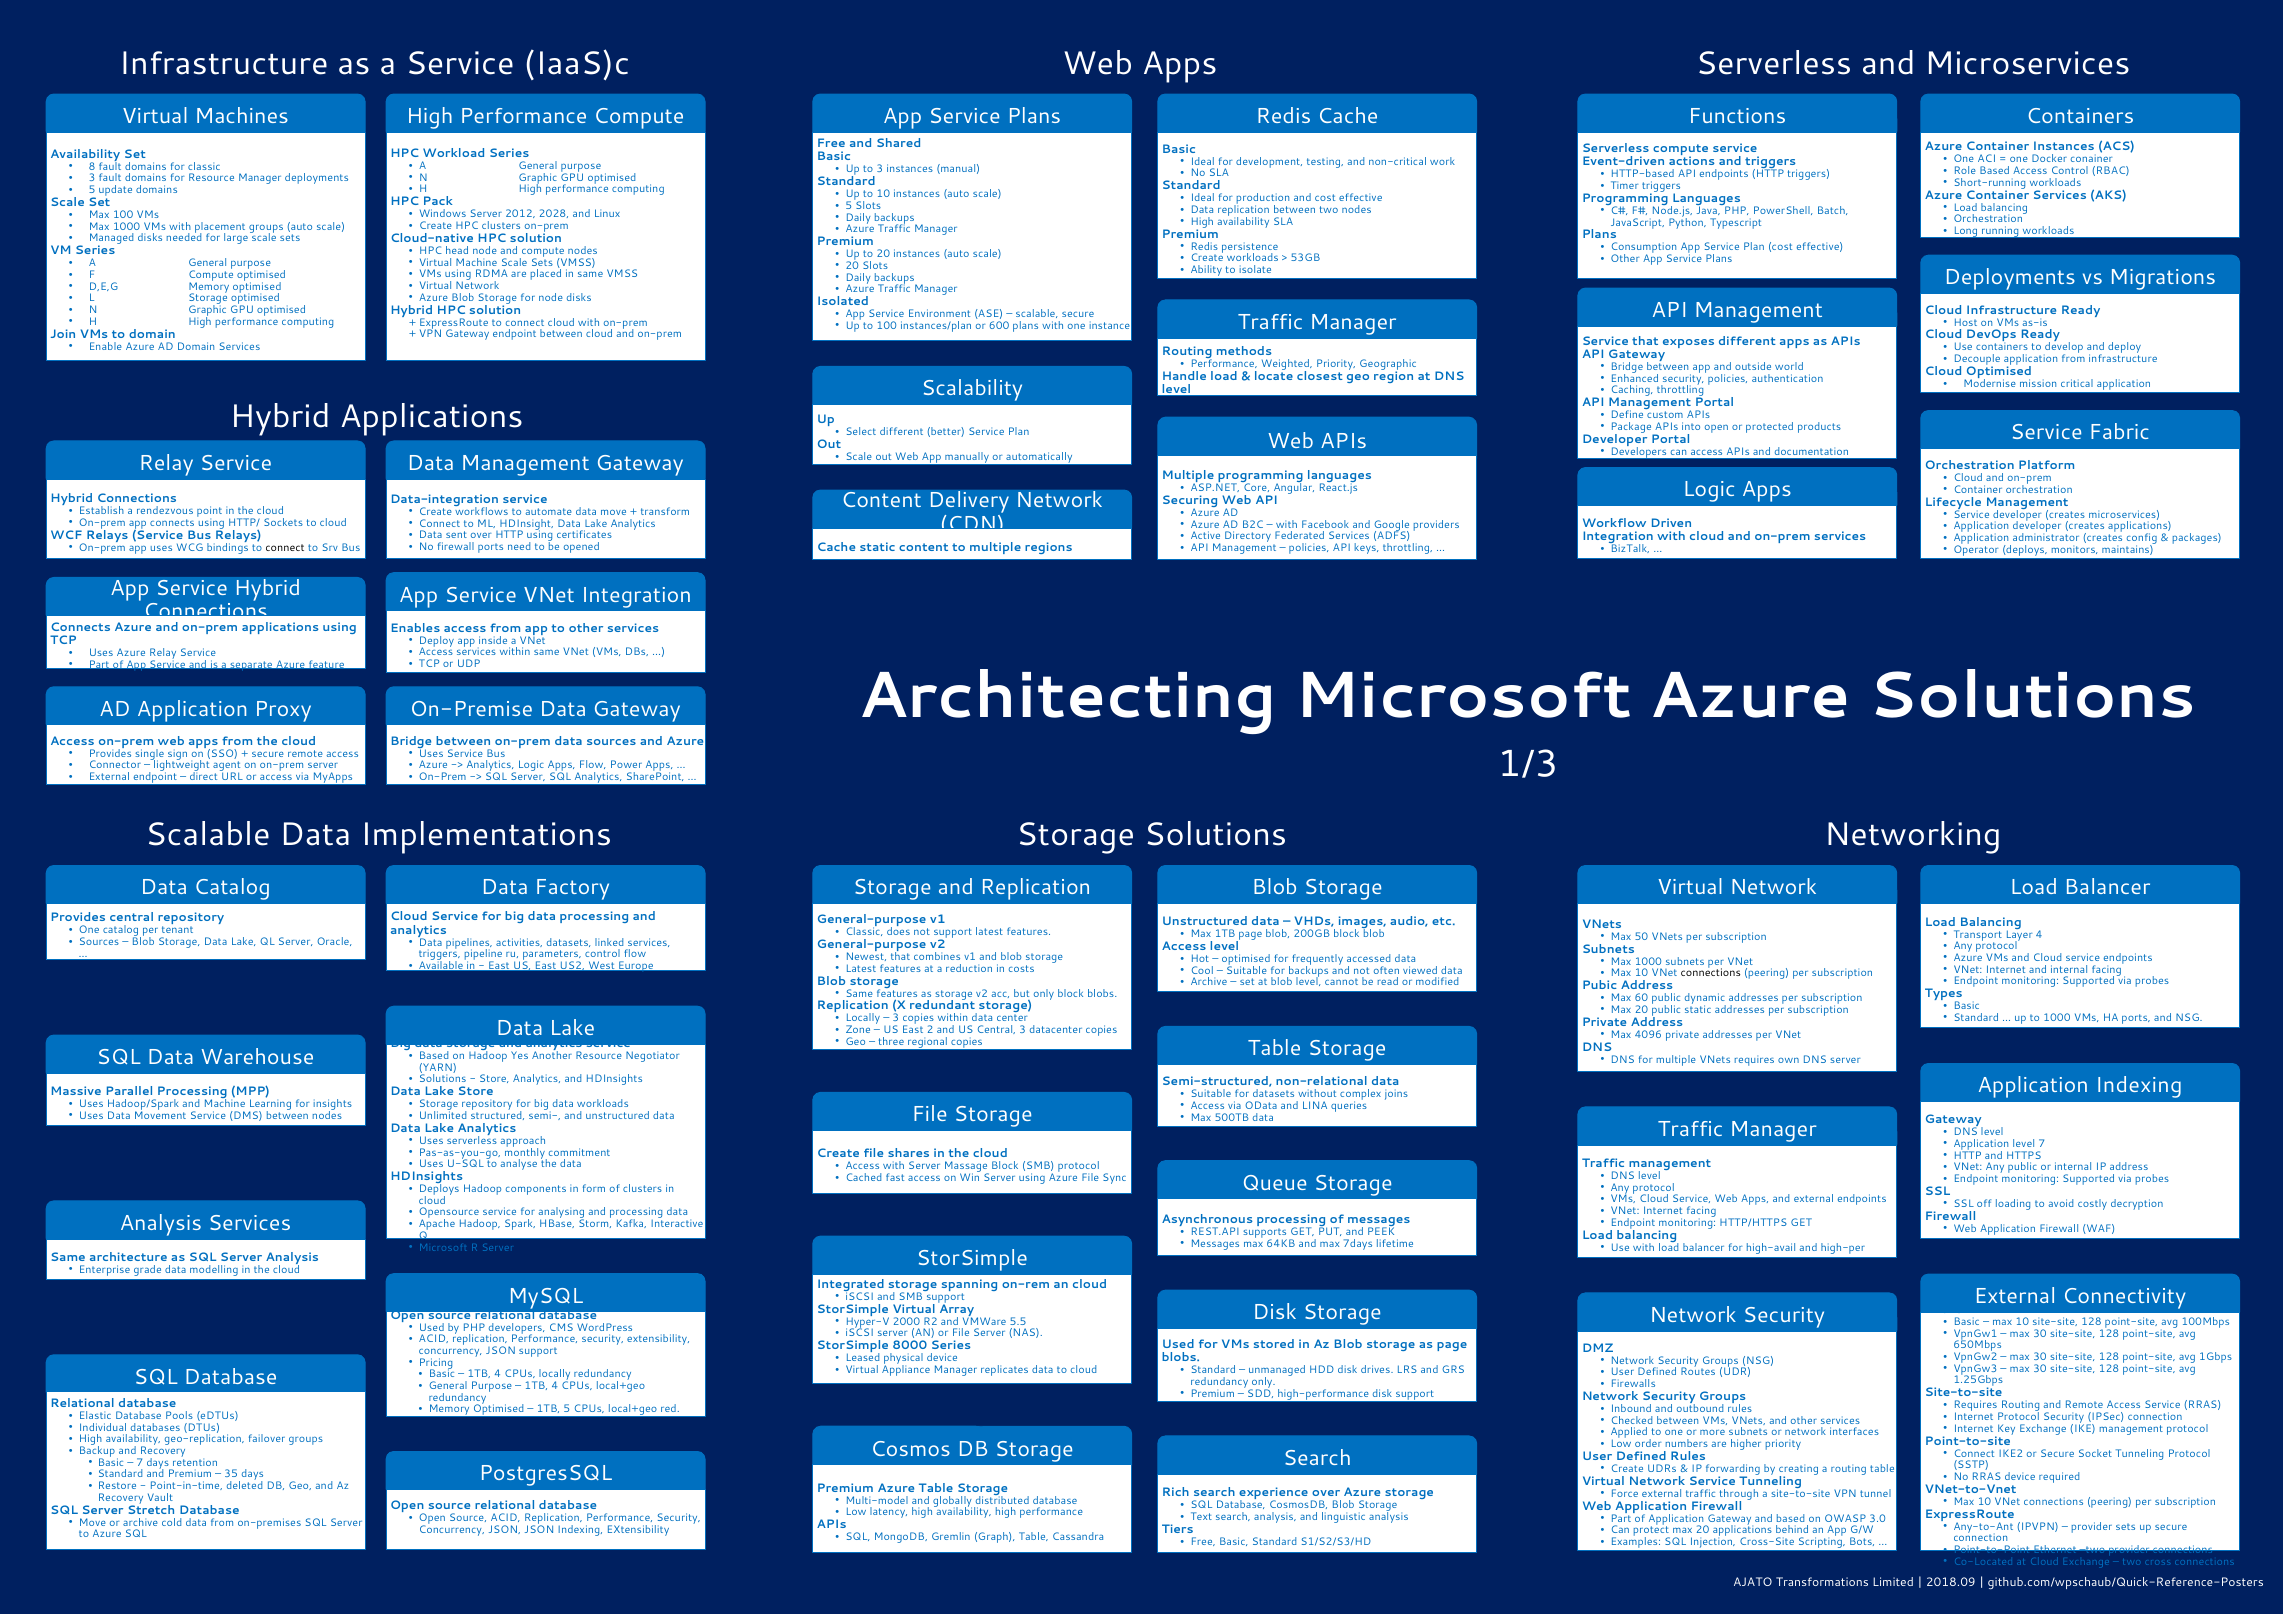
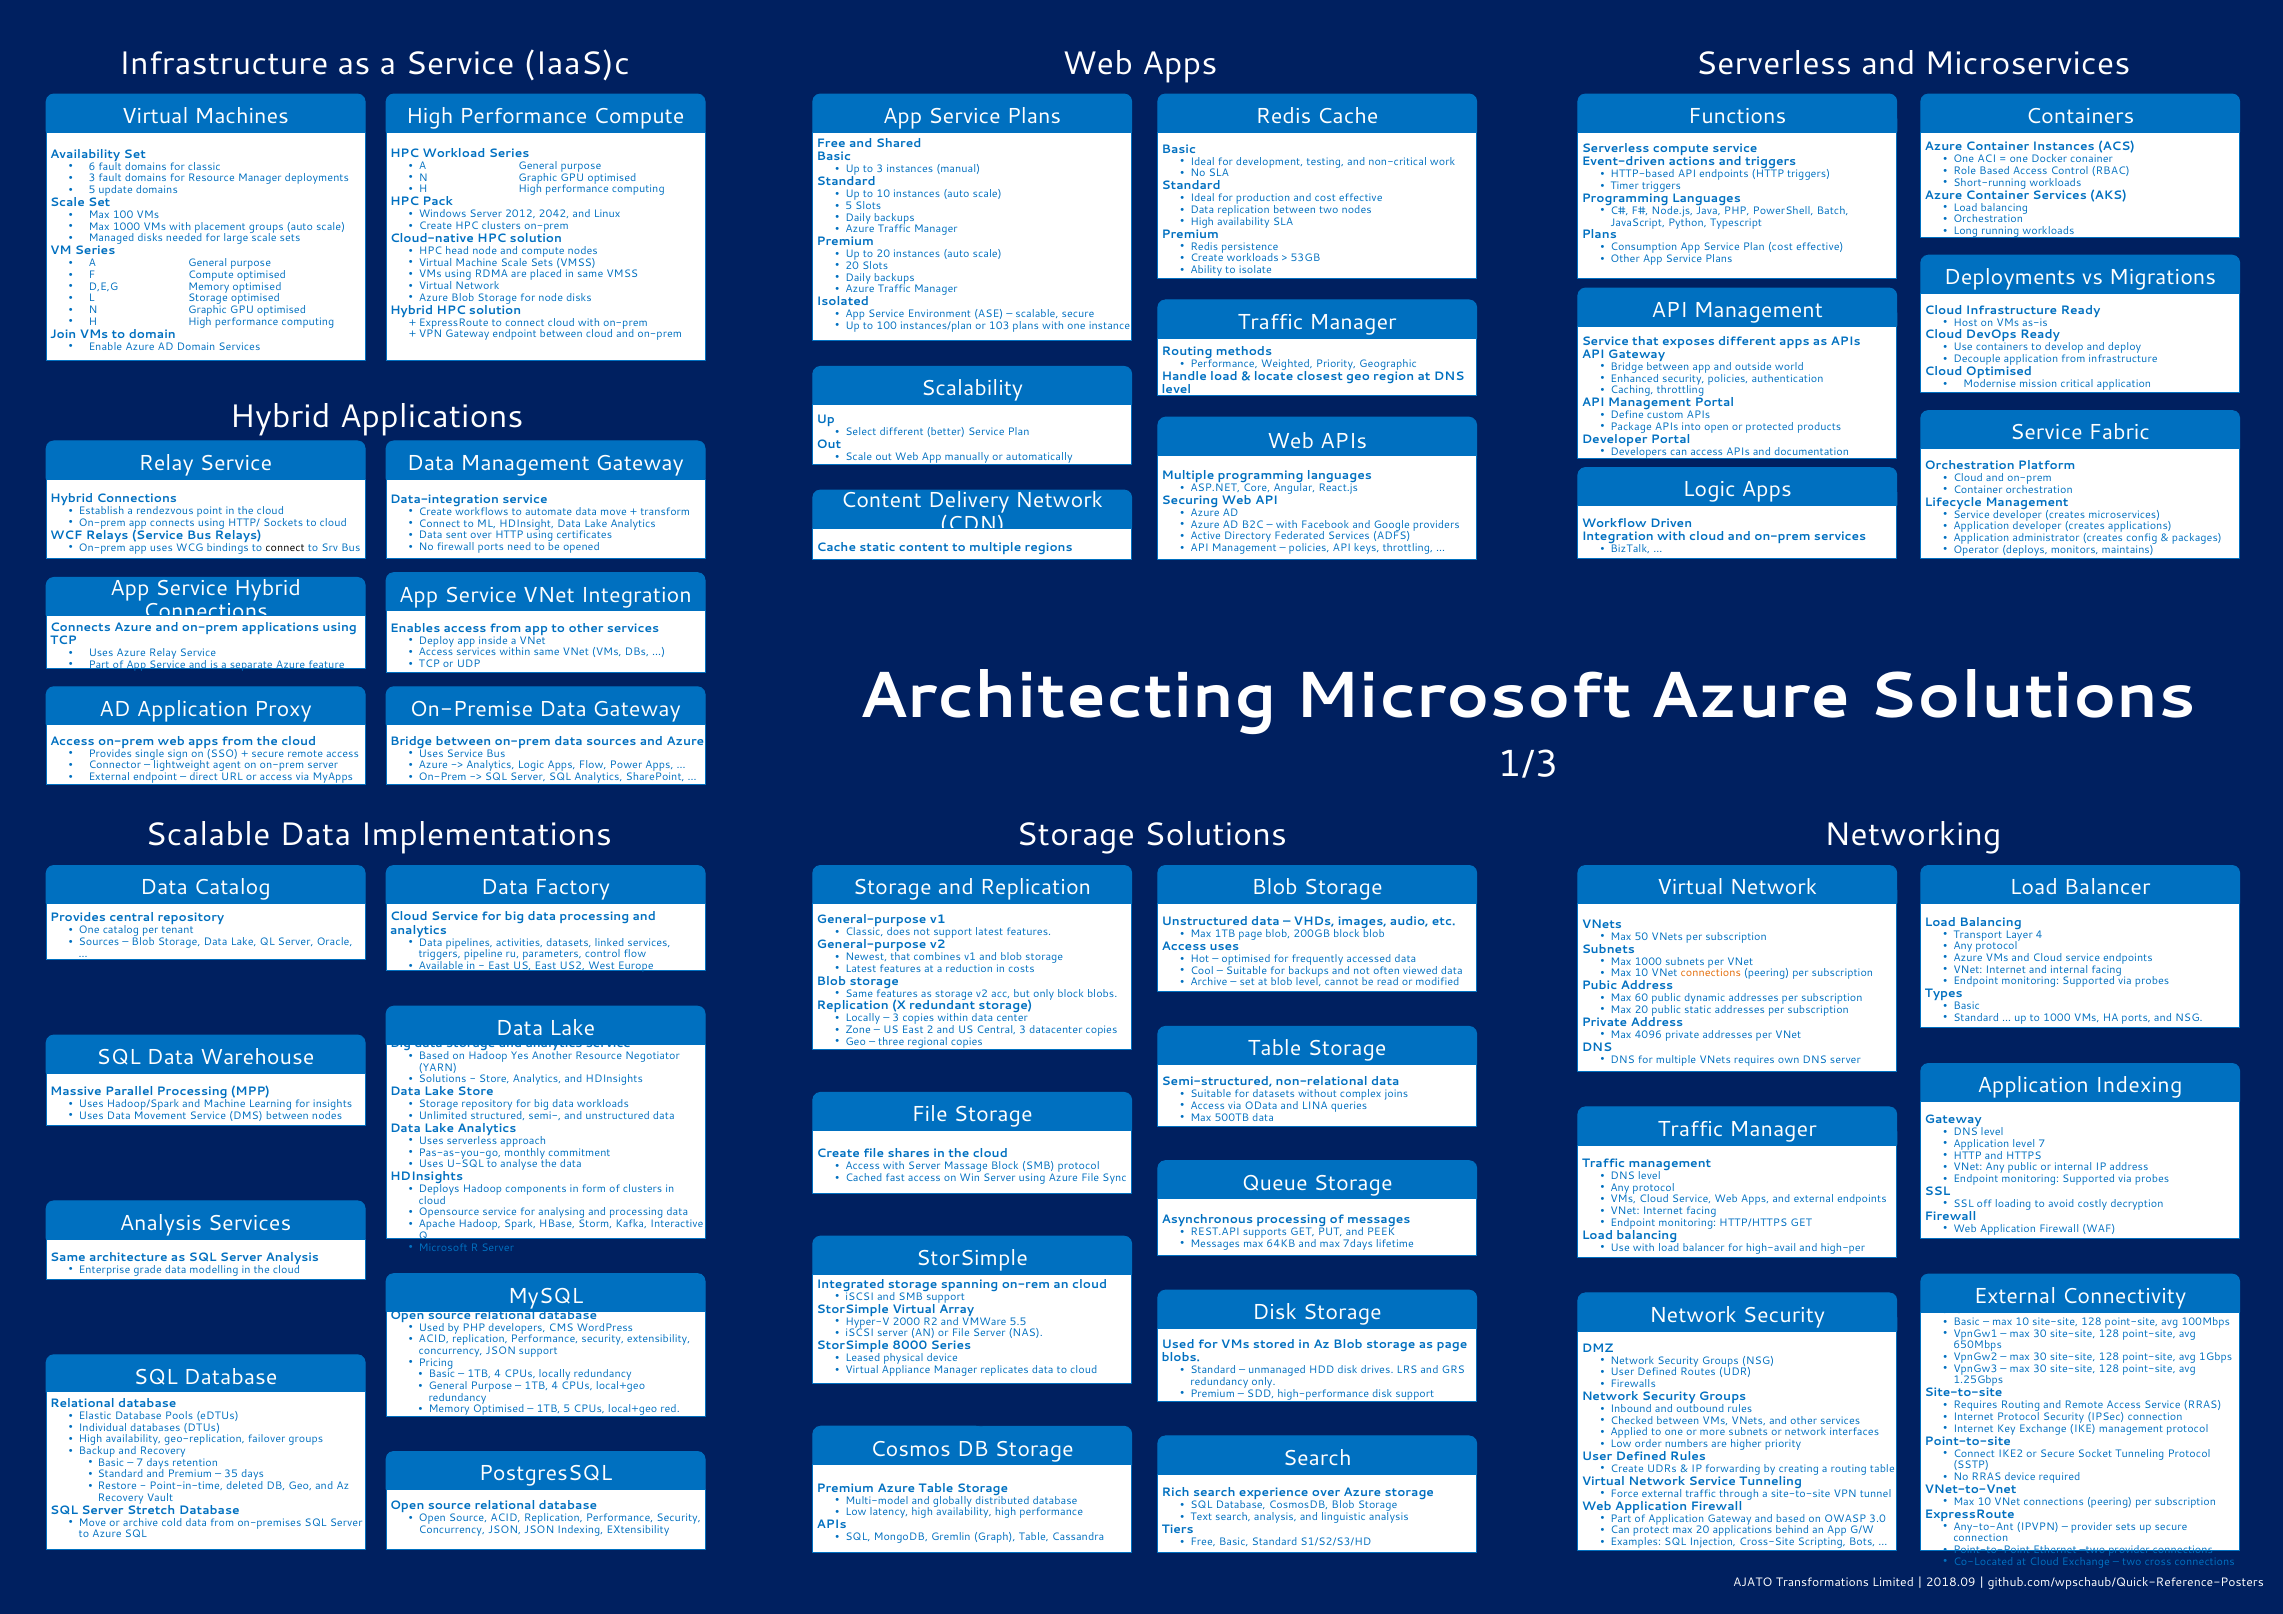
8: 8 -> 6
2028: 2028 -> 2042
600: 600 -> 103
Access level: level -> uses
connections at (1711, 973) colour: black -> orange
